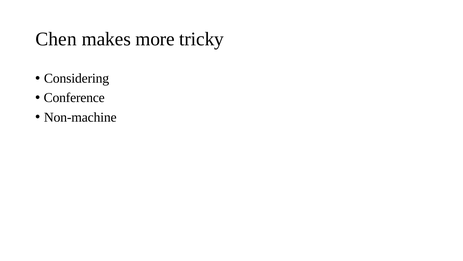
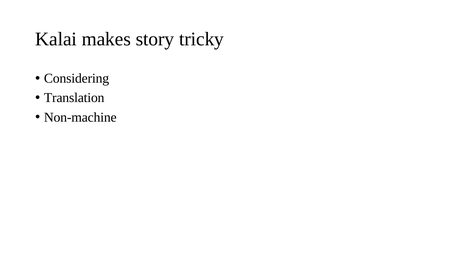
Chen: Chen -> Kalai
more: more -> story
Conference: Conference -> Translation
